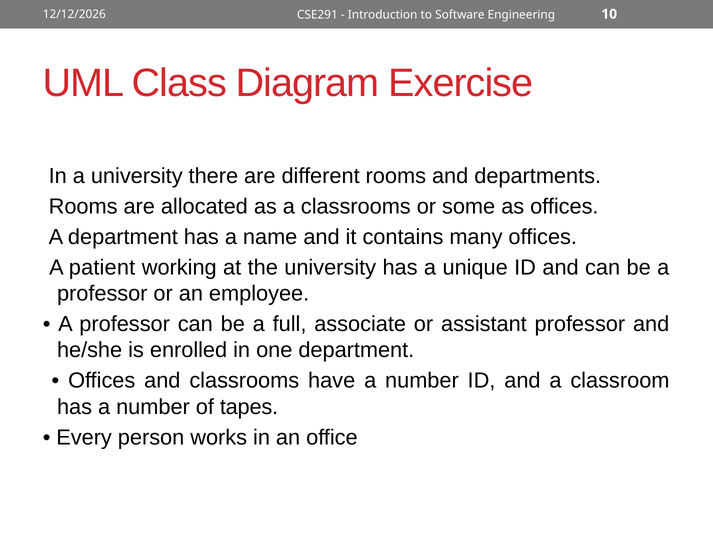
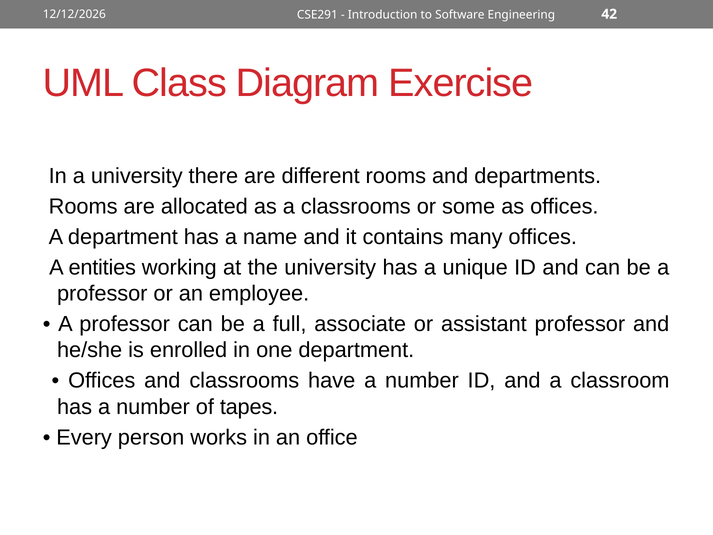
10: 10 -> 42
patient: patient -> entities
